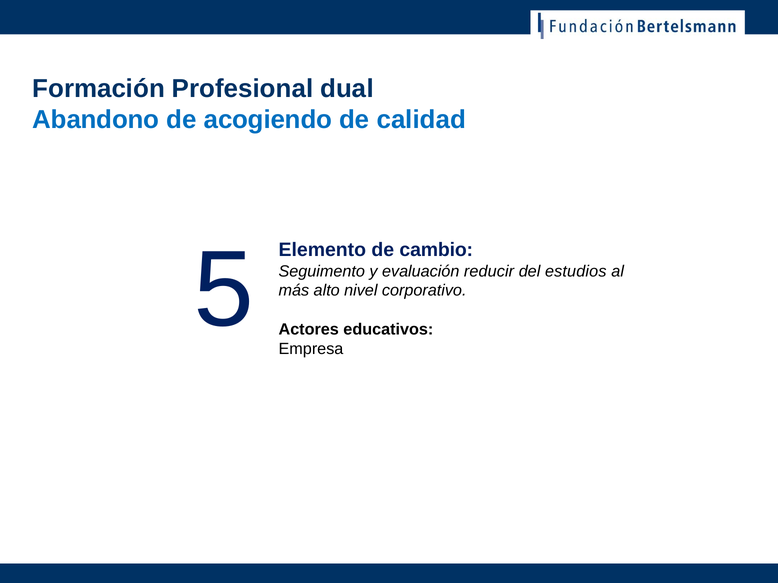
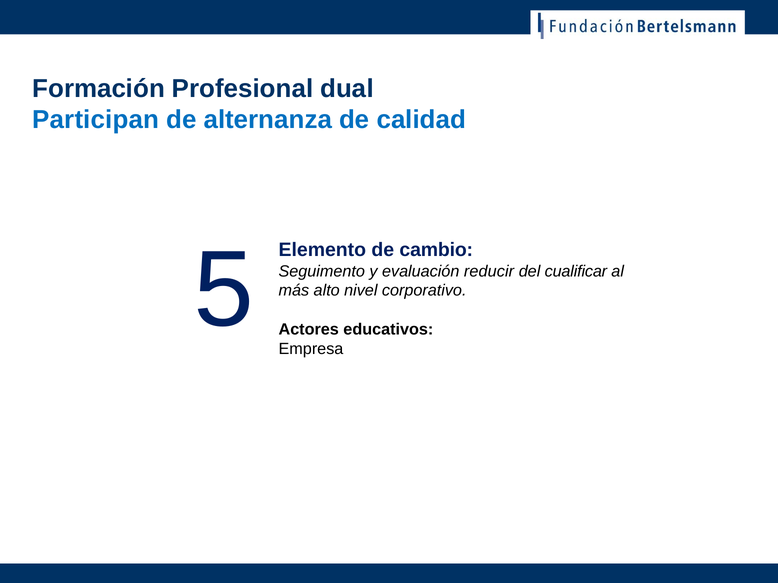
Abandono: Abandono -> Participan
acogiendo: acogiendo -> alternanza
estudios: estudios -> cualificar
